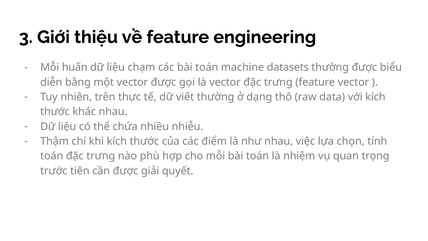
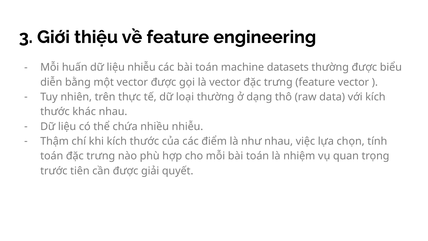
liệu chạm: chạm -> nhiễu
viết: viết -> loại
